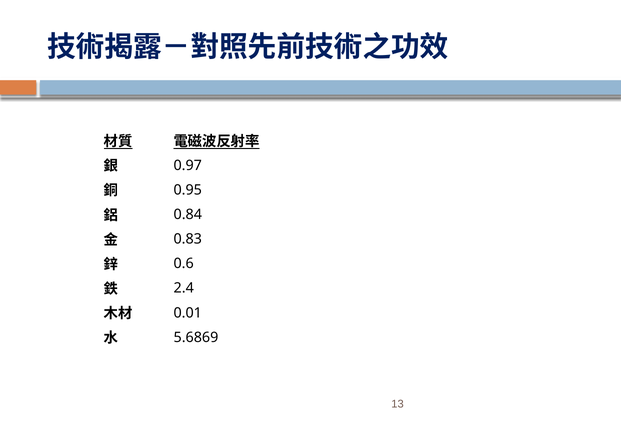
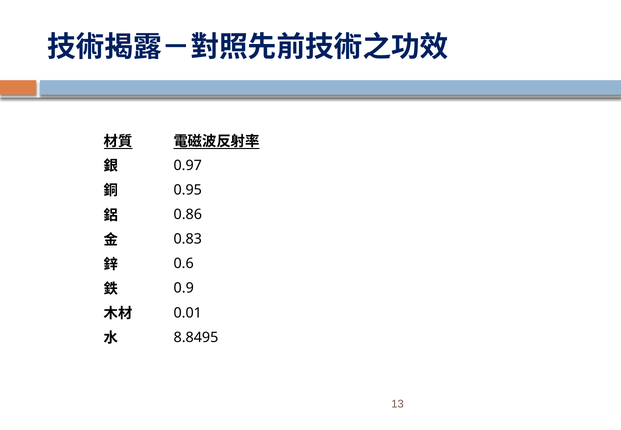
0.84: 0.84 -> 0.86
2.4: 2.4 -> 0.9
5.6869: 5.6869 -> 8.8495
